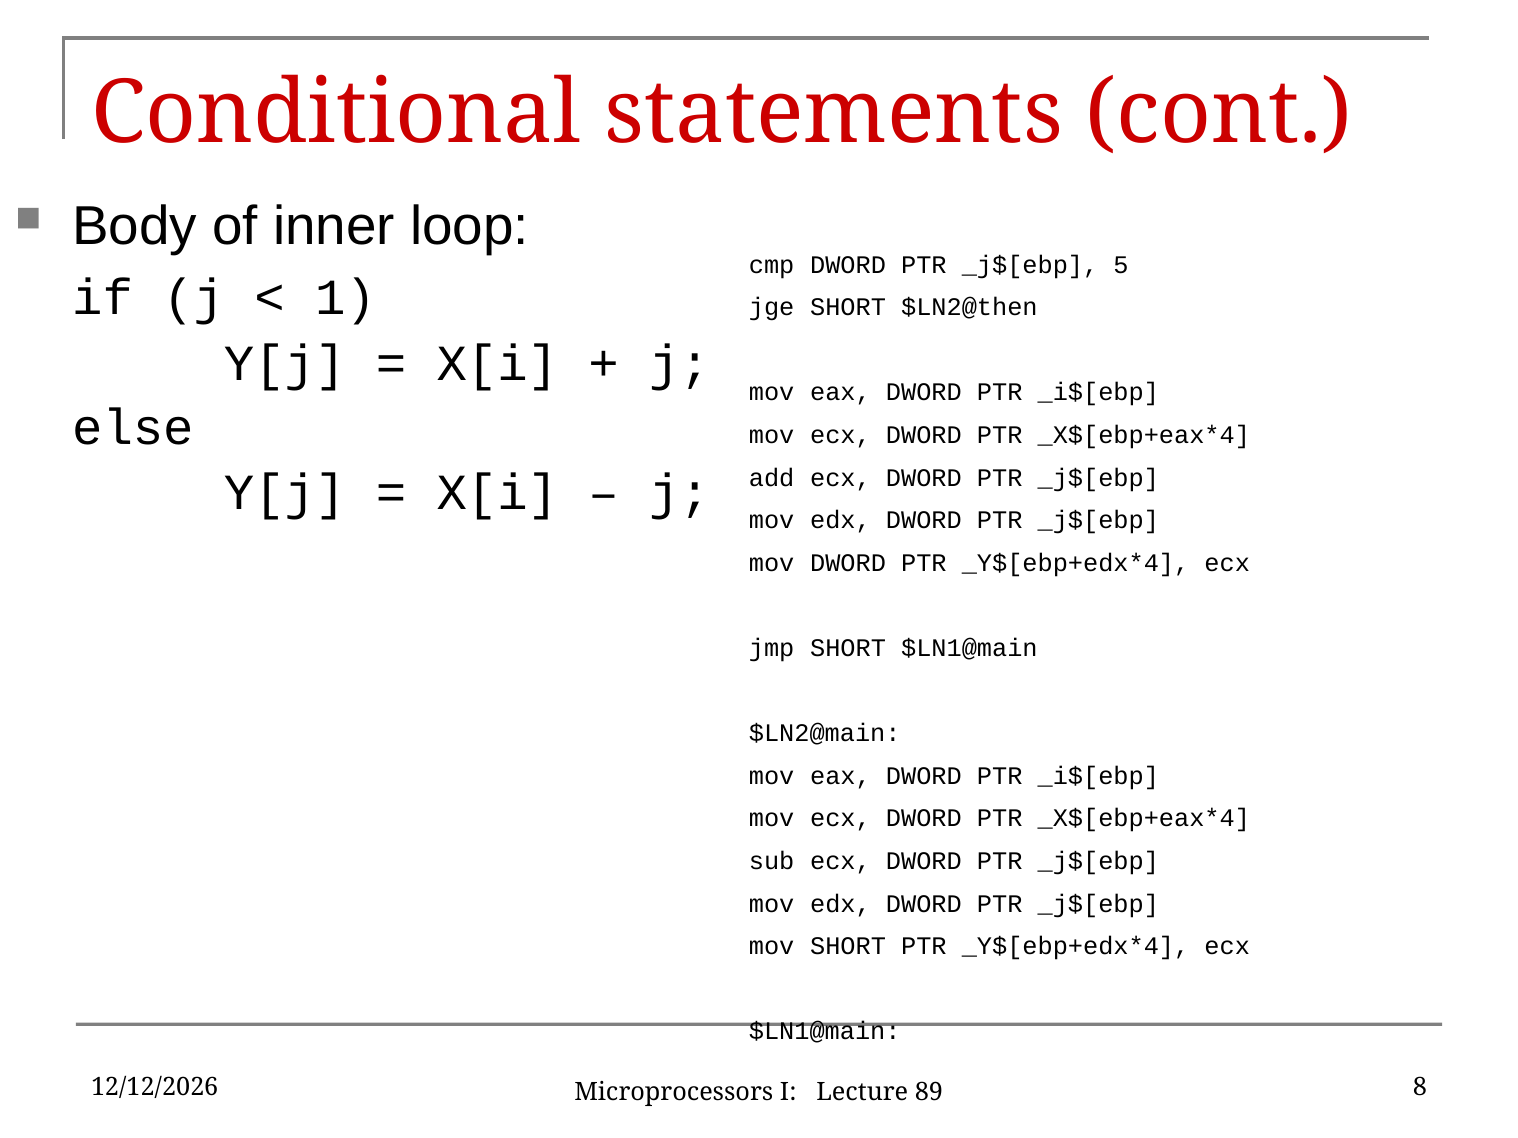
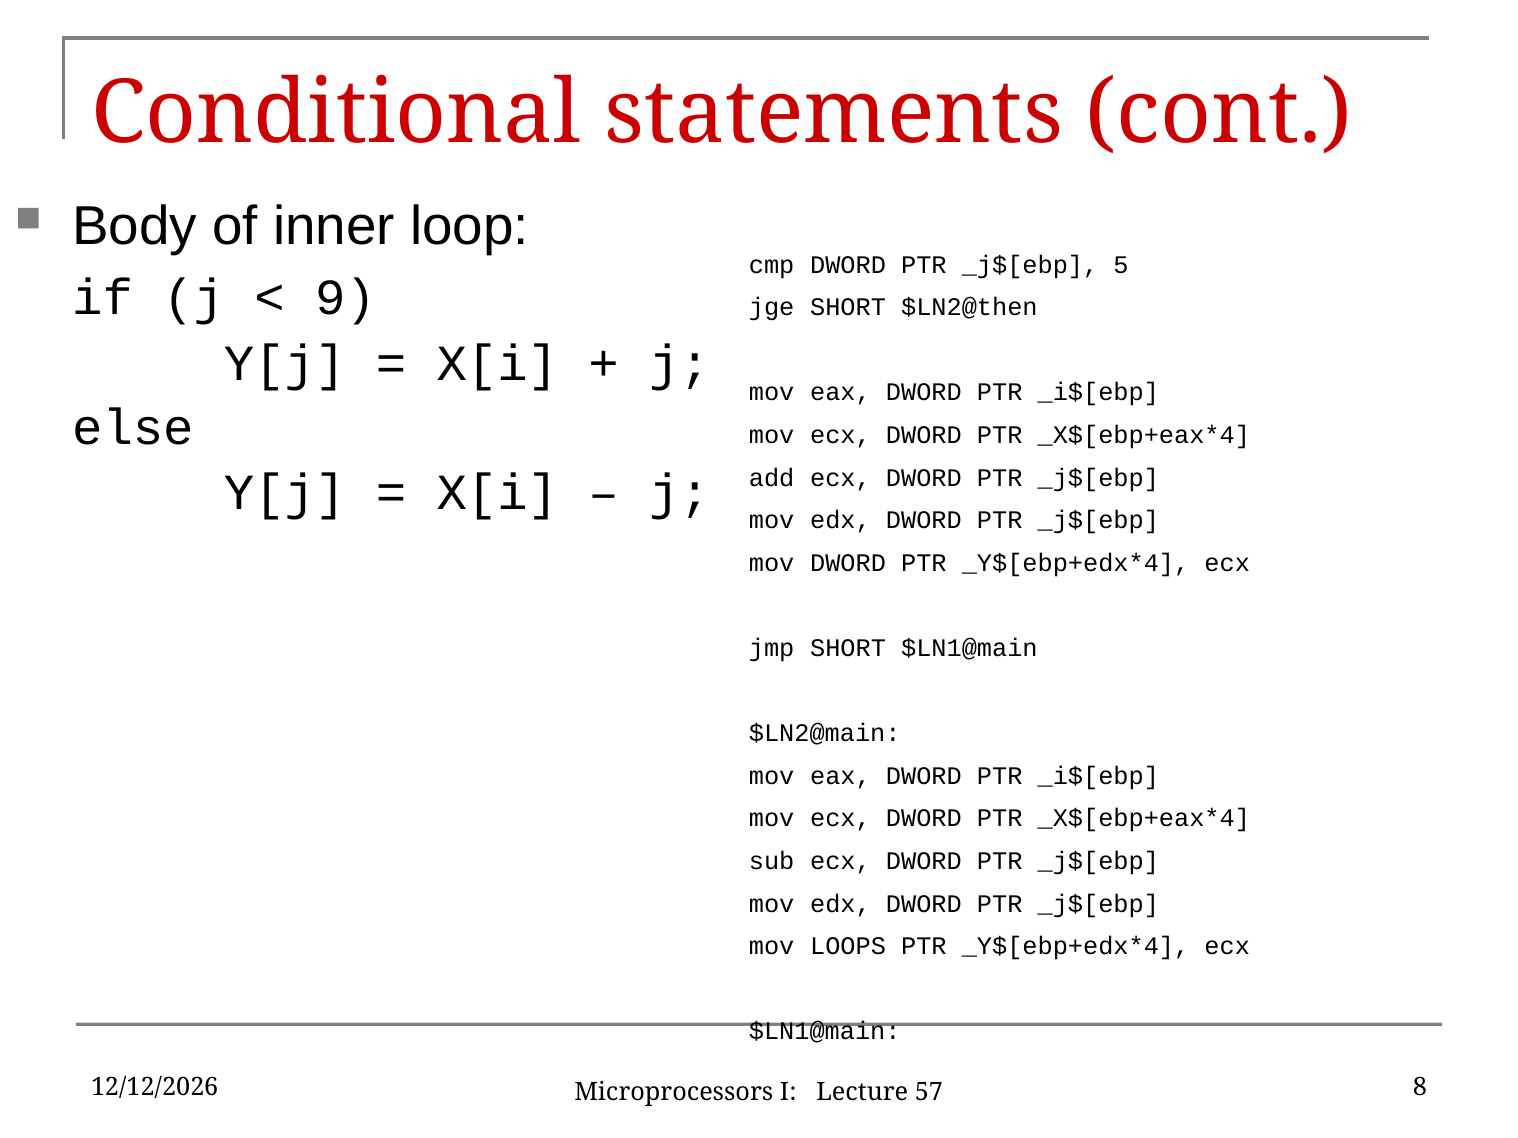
1: 1 -> 9
mov SHORT: SHORT -> LOOPS
89: 89 -> 57
